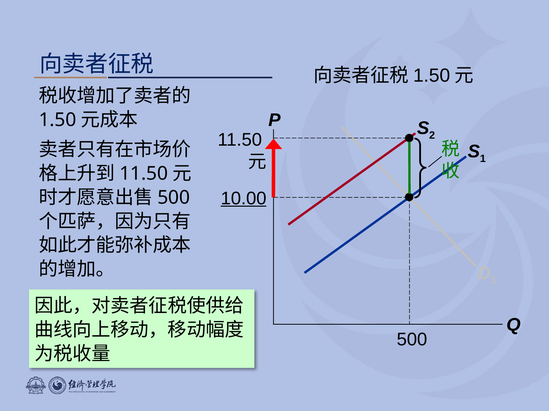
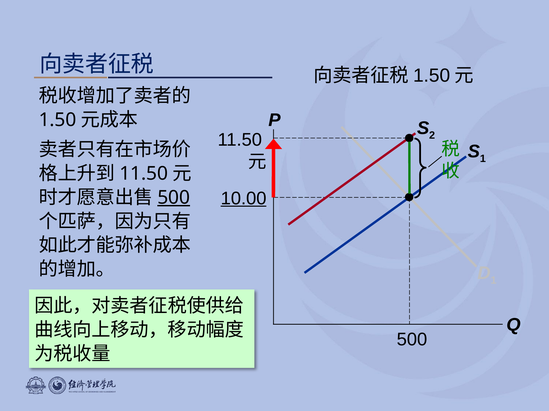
500 at (174, 198) underline: none -> present
